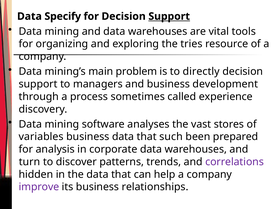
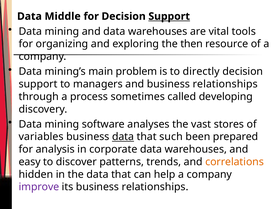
Specify: Specify -> Middle
tries: tries -> then
and business development: development -> relationships
experience: experience -> developing
data at (123, 137) underline: none -> present
turn: turn -> easy
correlations colour: purple -> orange
